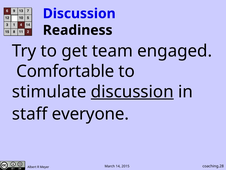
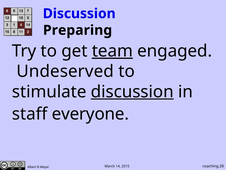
Readiness: Readiness -> Preparing
team underline: none -> present
Comfortable: Comfortable -> Undeserved
